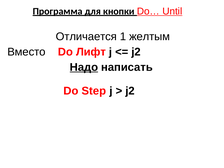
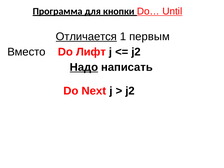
Отличается underline: none -> present
желтым: желтым -> первым
Step: Step -> Next
